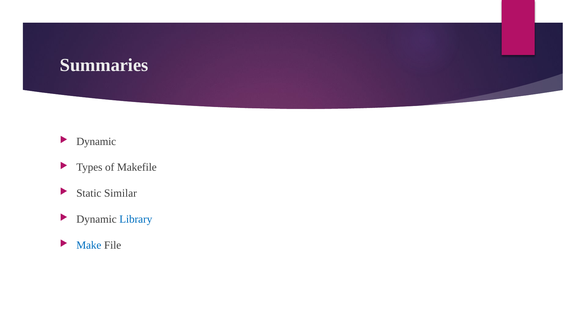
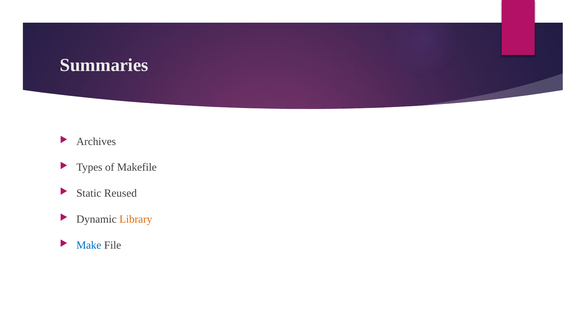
Dynamic at (96, 141): Dynamic -> Archives
Similar: Similar -> Reused
Library colour: blue -> orange
